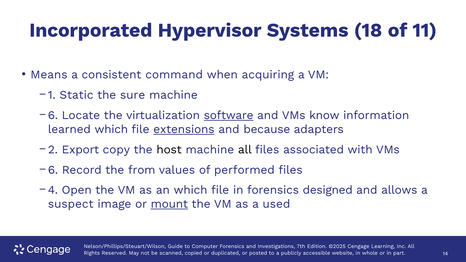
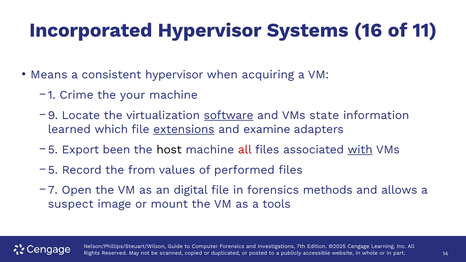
18: 18 -> 16
consistent command: command -> hypervisor
Static: Static -> Crime
sure: sure -> your
6 at (53, 115): 6 -> 9
know: know -> state
because: because -> examine
2 at (53, 150): 2 -> 5
copy: copy -> been
all at (245, 150) colour: black -> red
with underline: none -> present
6 at (53, 170): 6 -> 5
4: 4 -> 7
an which: which -> digital
designed: designed -> methods
mount underline: present -> none
used: used -> tools
